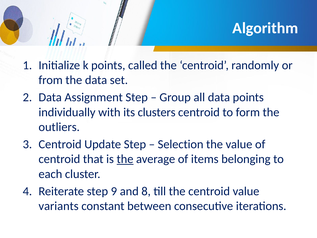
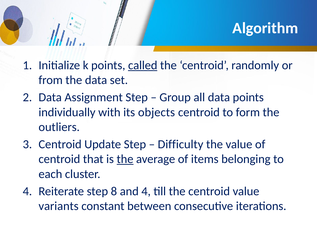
called underline: none -> present
clusters: clusters -> objects
Selection: Selection -> Difficulty
9: 9 -> 8
and 8: 8 -> 4
